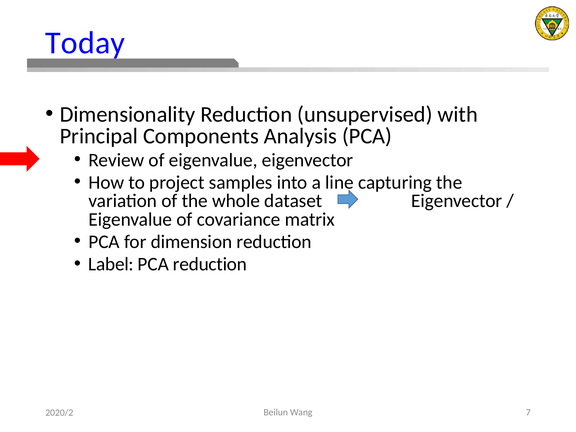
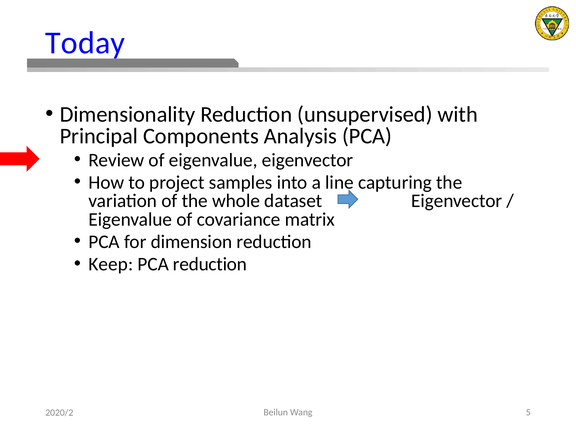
Label: Label -> Keep
7: 7 -> 5
